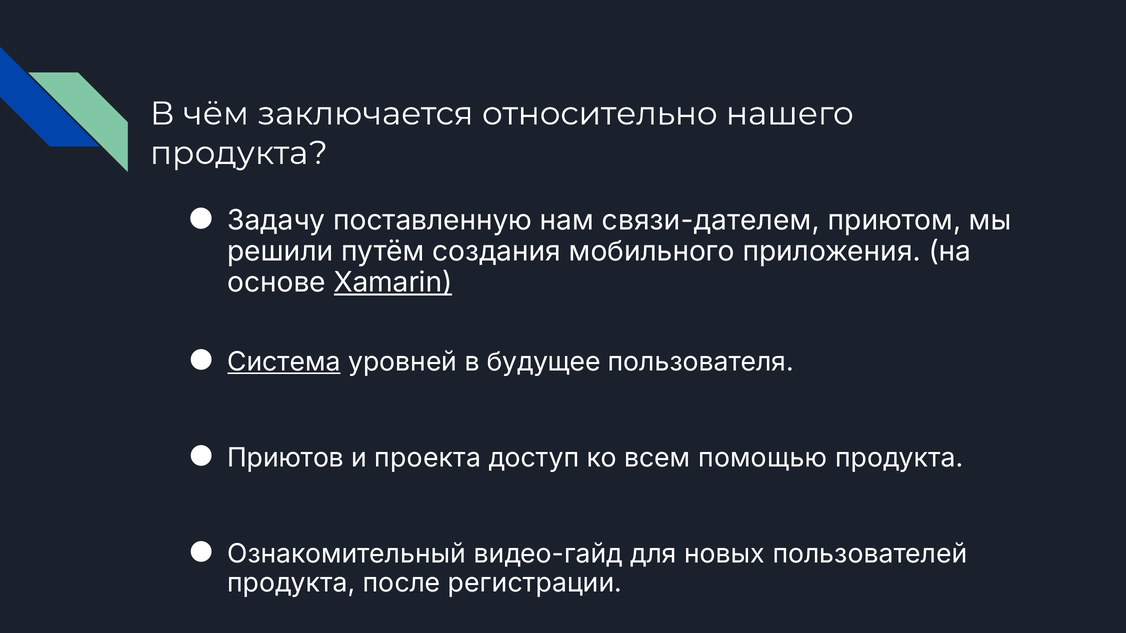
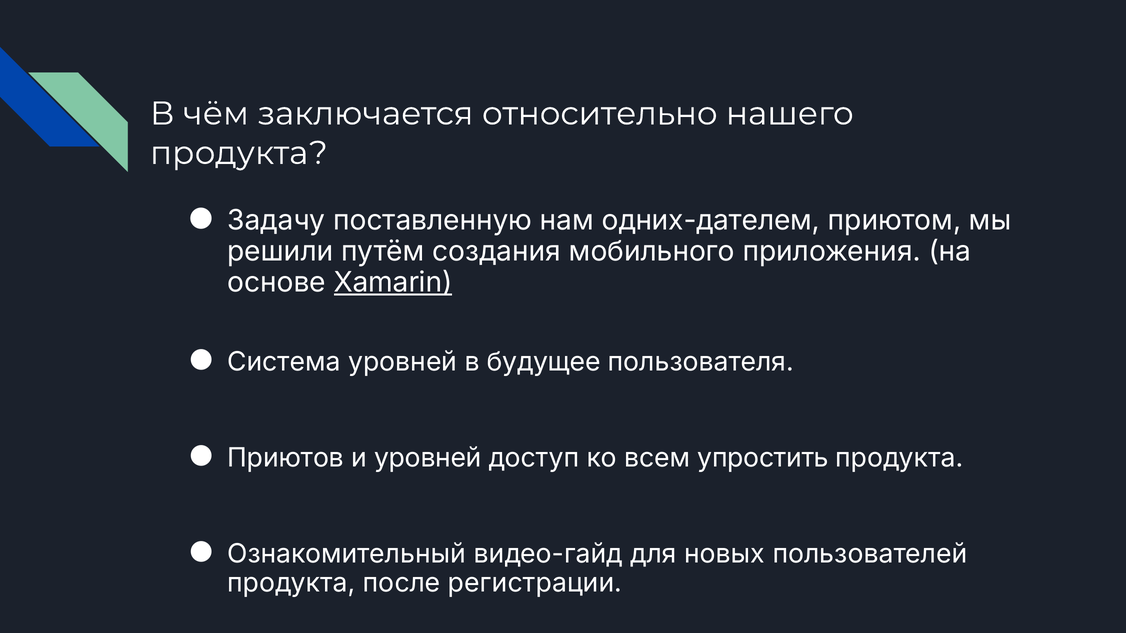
связи-дателем: связи-дателем -> одних-дателем
Система underline: present -> none
и проекта: проекта -> уровней
помощью: помощью -> упростить
